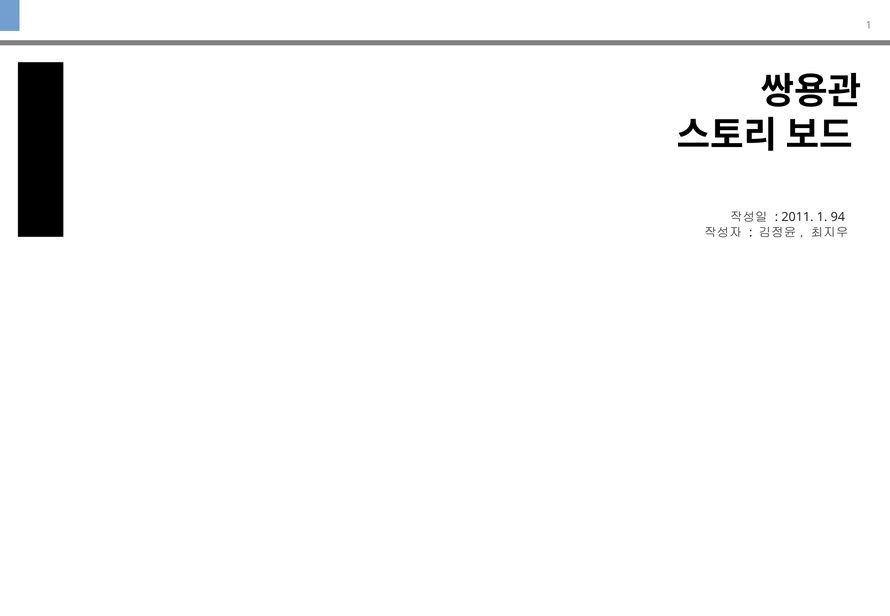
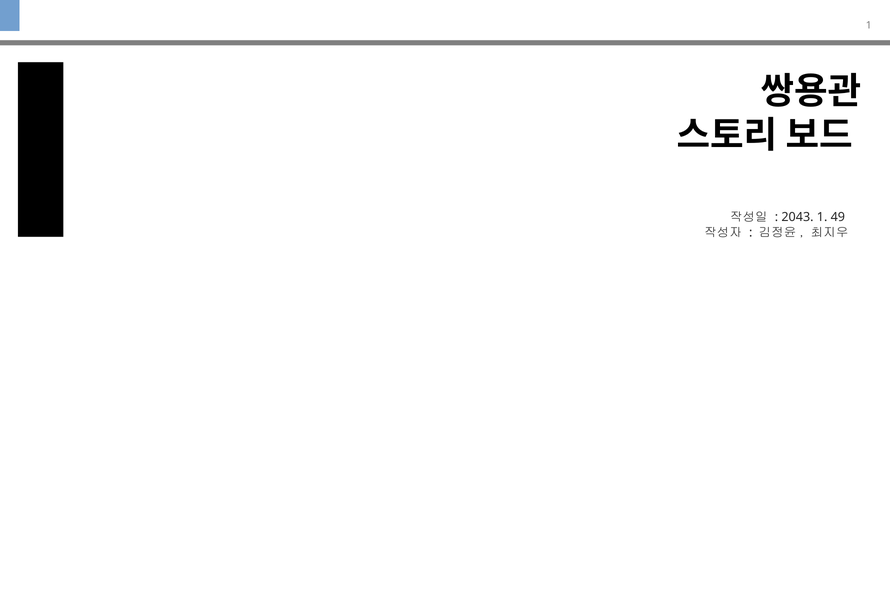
2011: 2011 -> 2043
94: 94 -> 49
